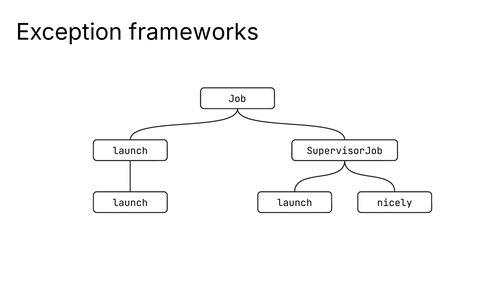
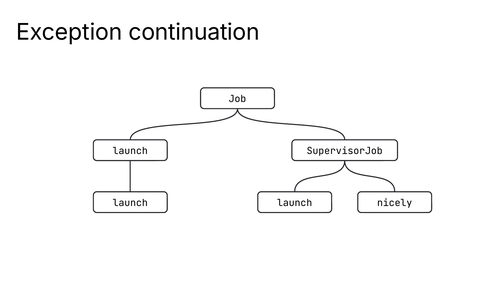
frameworks: frameworks -> continuation
